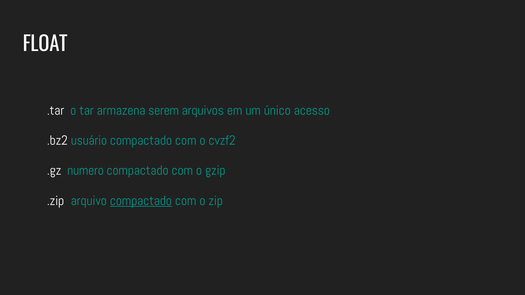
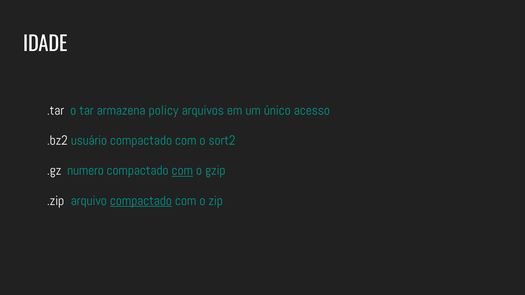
FLOAT: FLOAT -> IDADE
serem: serem -> policy
cvzf2: cvzf2 -> sort2
com at (182, 171) underline: none -> present
